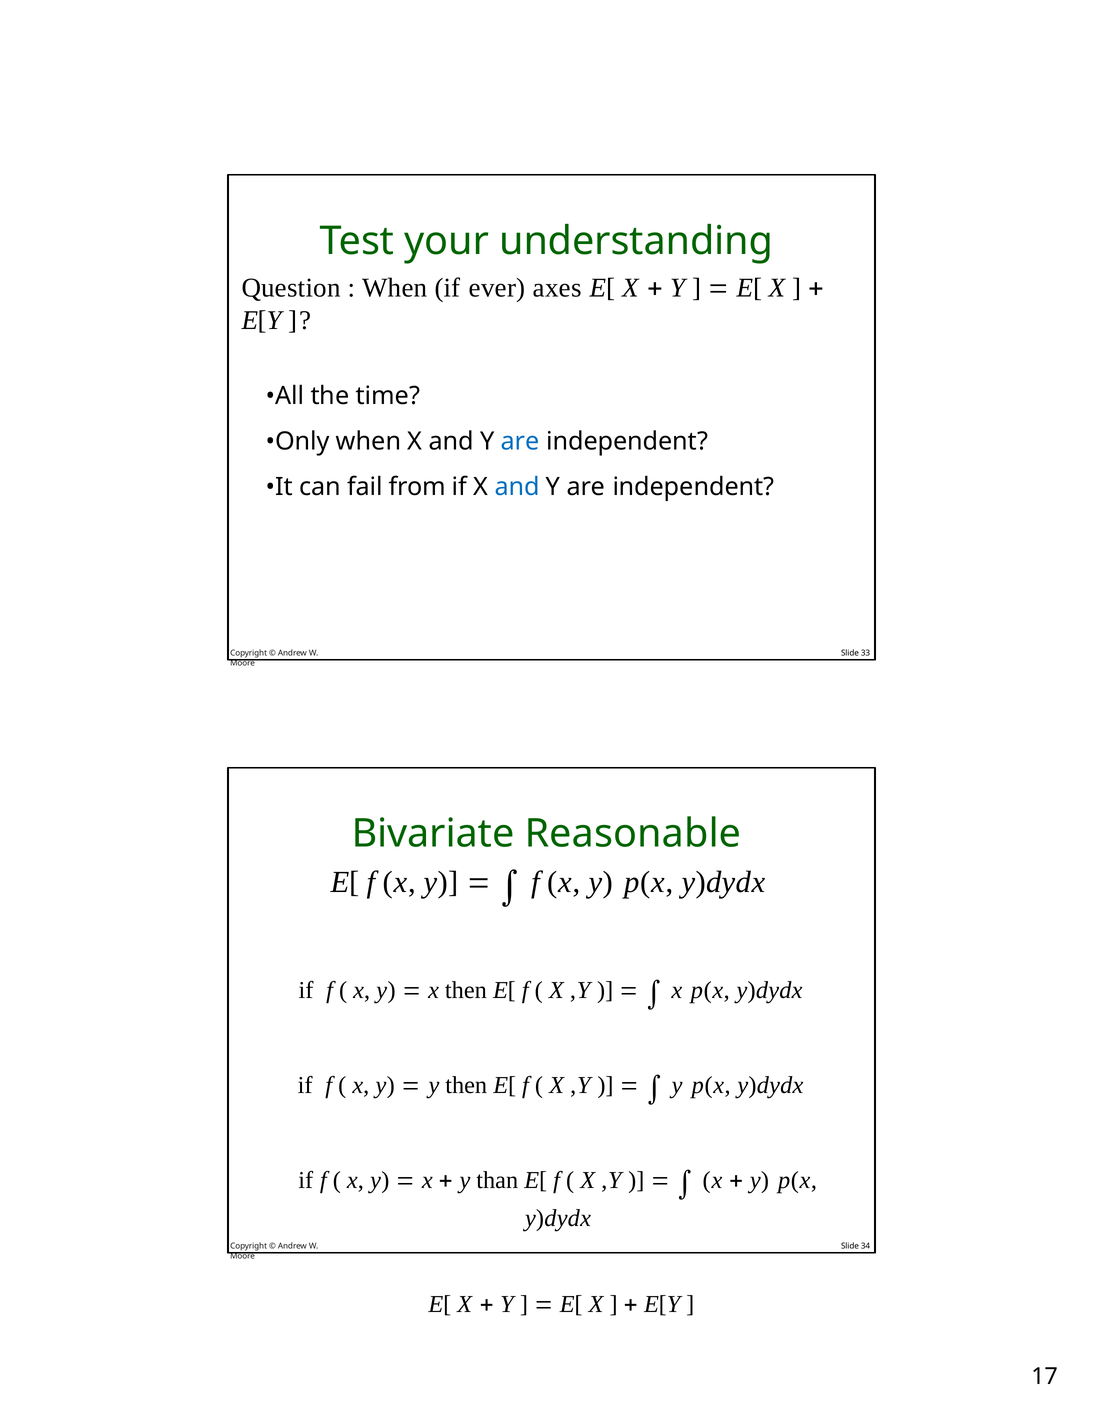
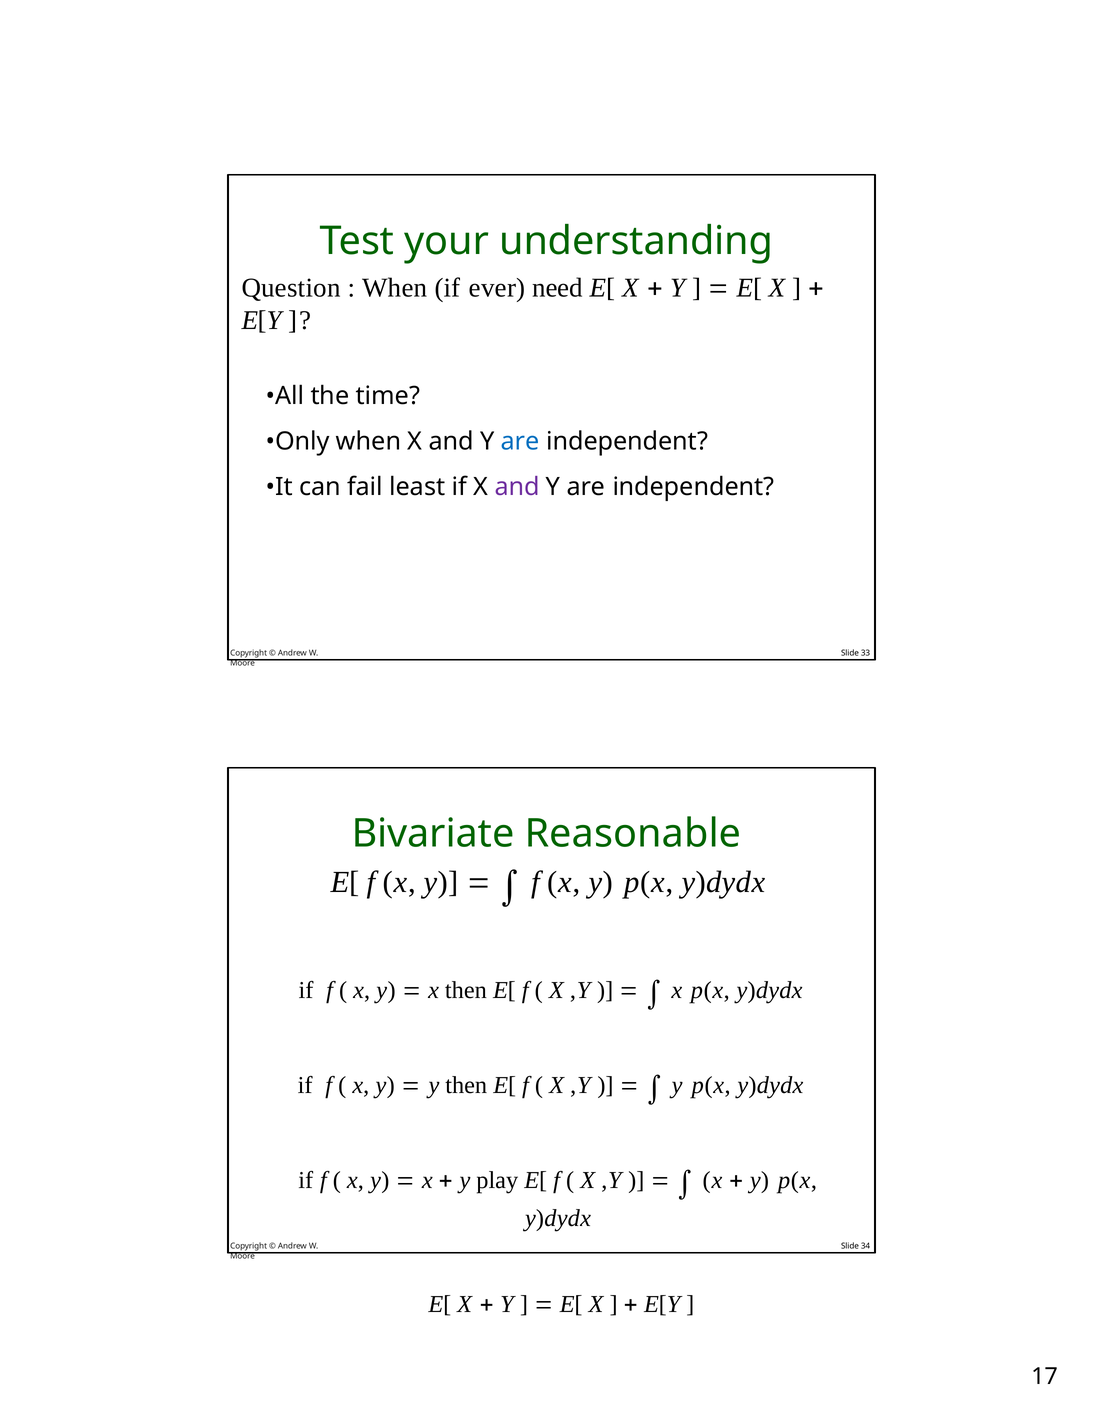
axes: axes -> need
from: from -> least
and at (517, 487) colour: blue -> purple
than: than -> play
